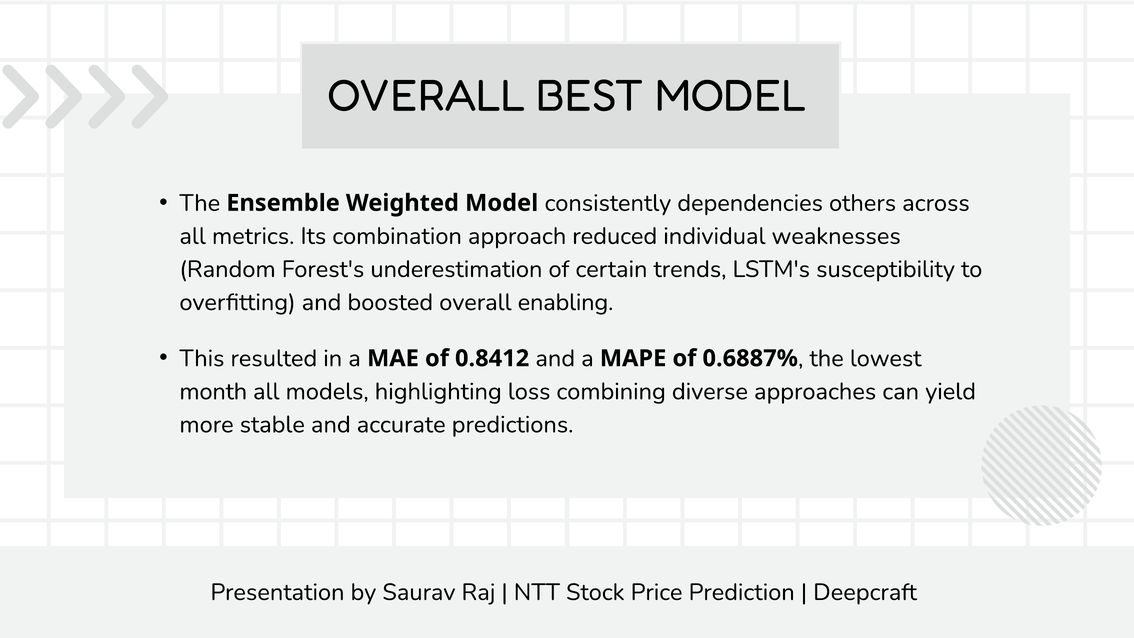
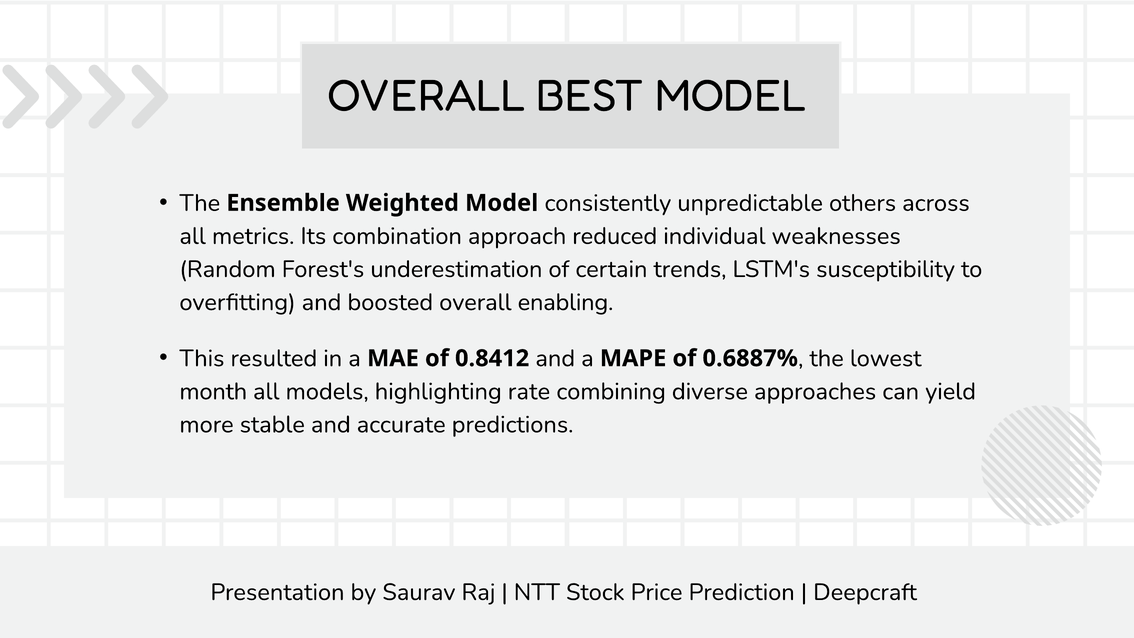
dependencies: dependencies -> unpredictable
loss: loss -> rate
